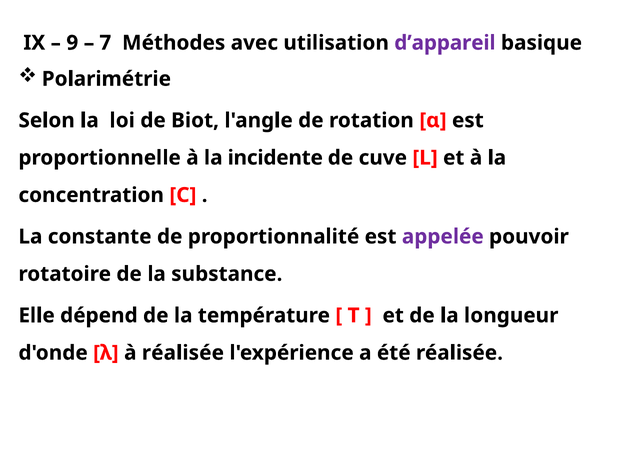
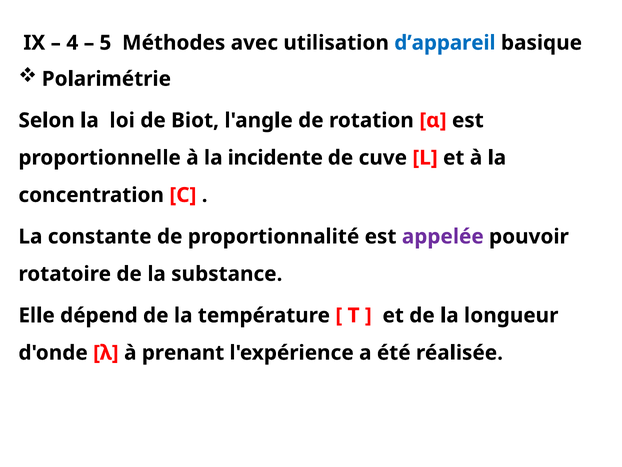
9: 9 -> 4
7: 7 -> 5
d’appareil colour: purple -> blue
à réalisée: réalisée -> prenant
